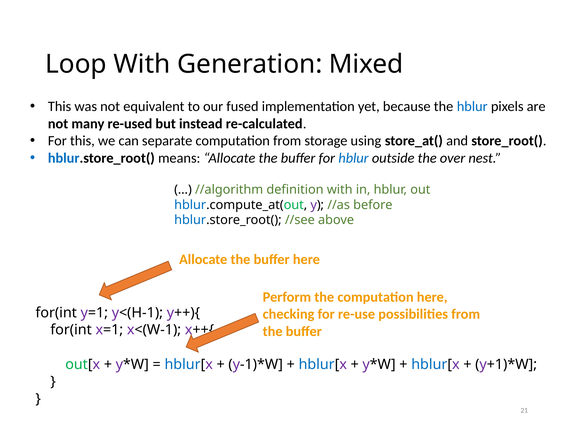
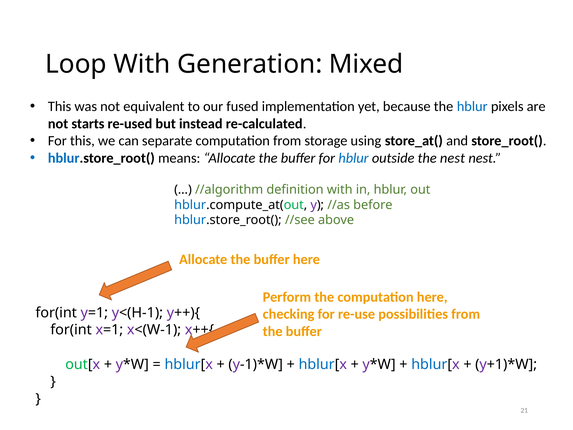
many: many -> starts
the over: over -> nest
